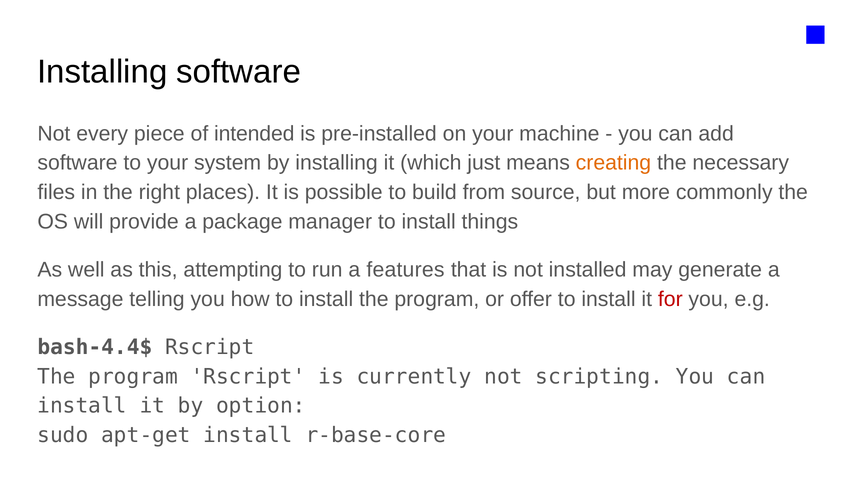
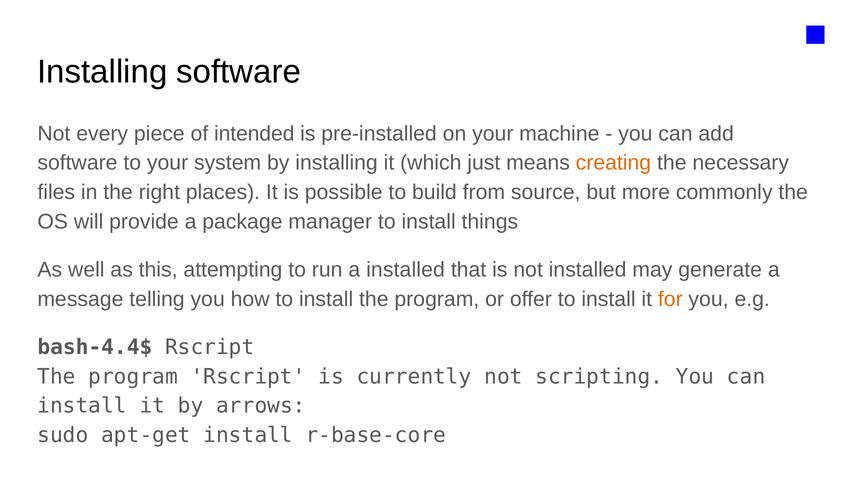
a features: features -> installed
for colour: red -> orange
option: option -> arrows
